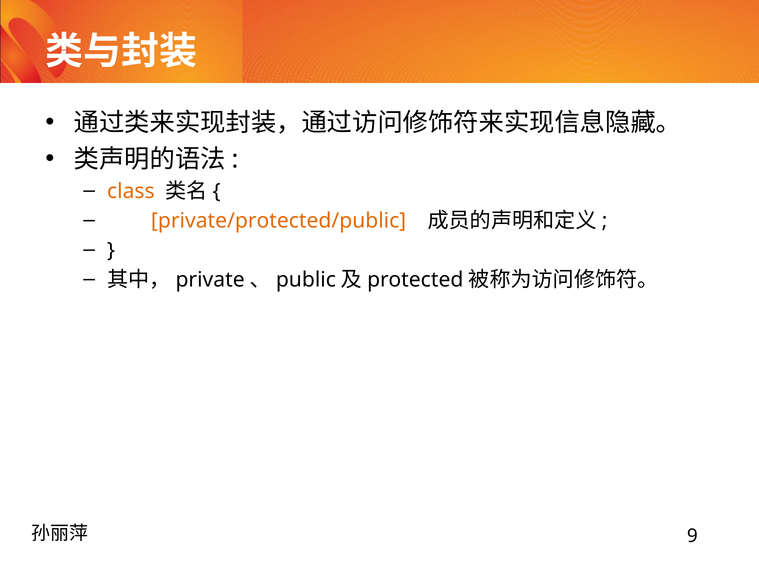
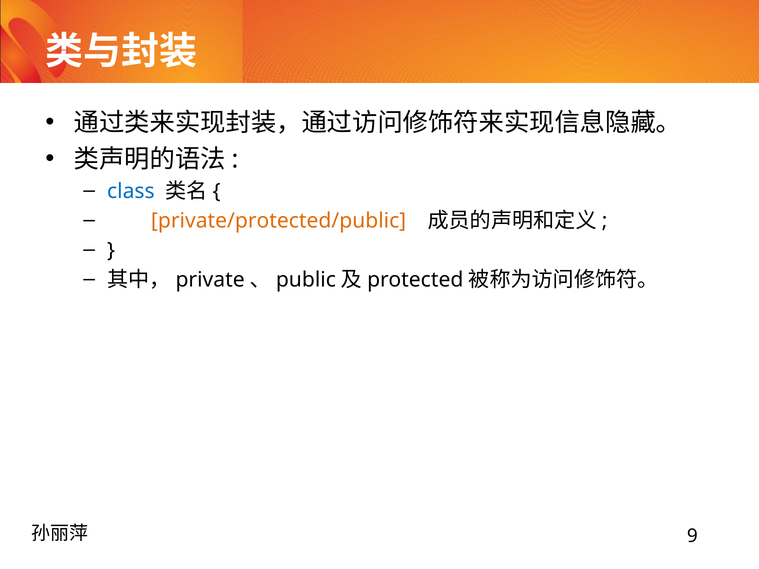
class colour: orange -> blue
